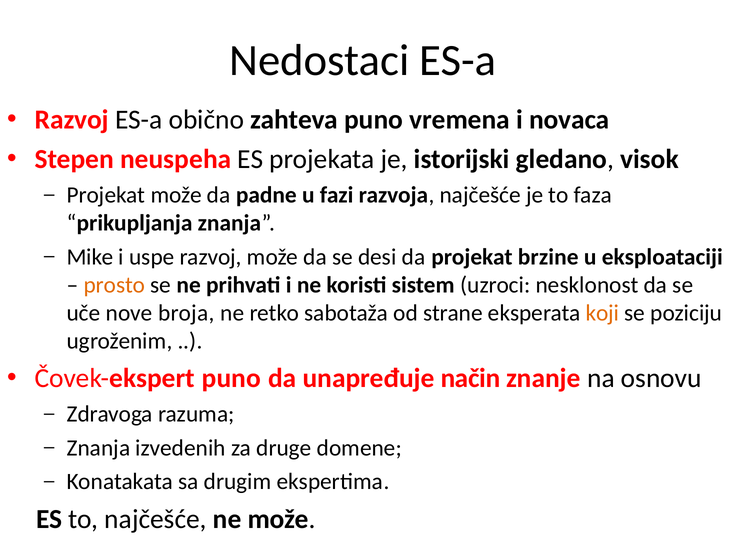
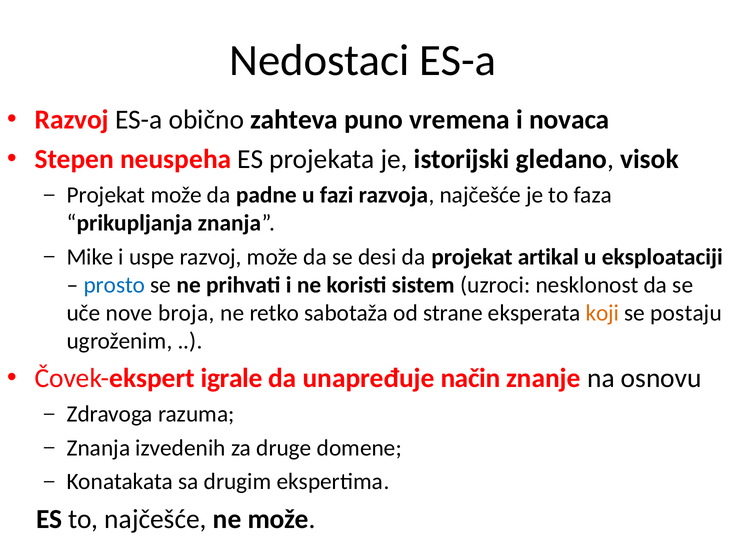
brzine: brzine -> artikal
prosto colour: orange -> blue
poziciju: poziciju -> postaju
Čovek-ekspert puno: puno -> igrale
